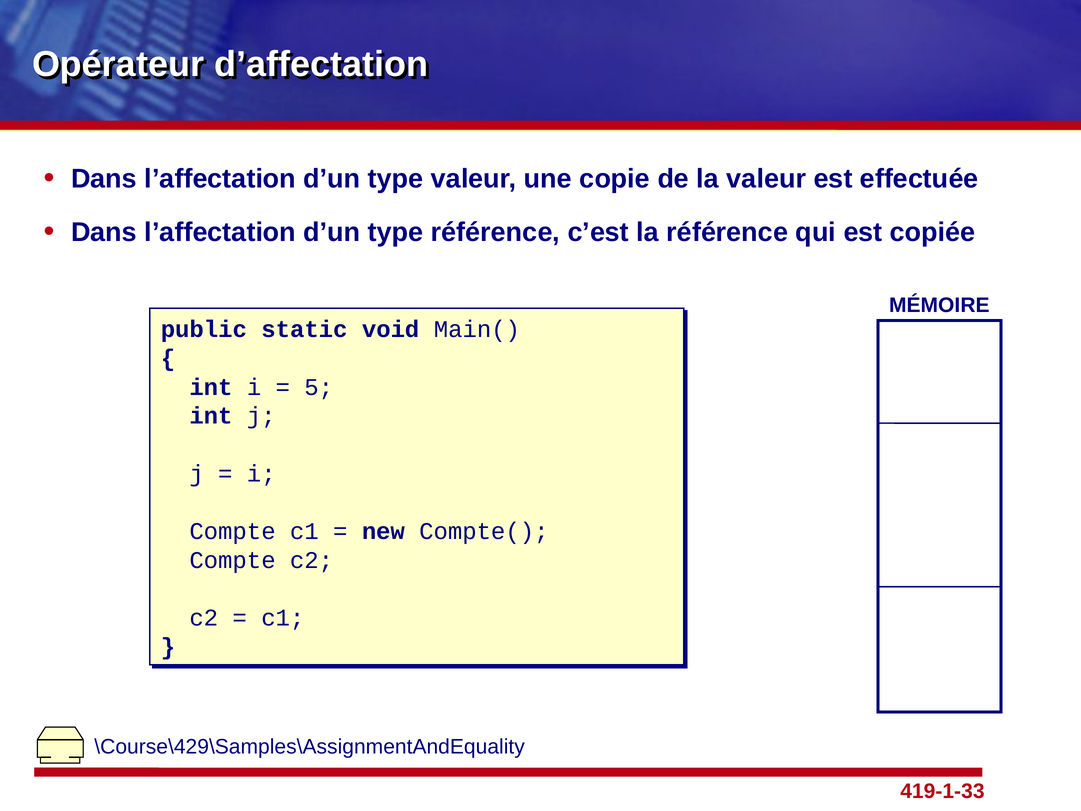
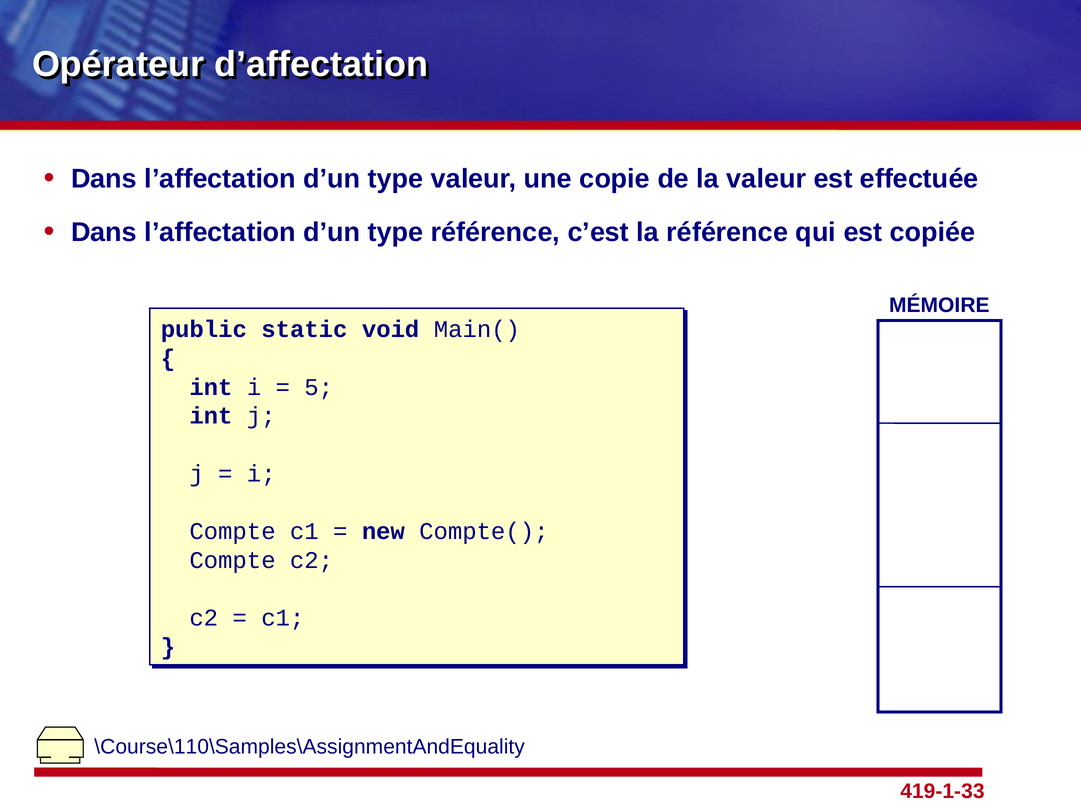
\Course\429\Samples\AssignmentAndEquality: \Course\429\Samples\AssignmentAndEquality -> \Course\110\Samples\AssignmentAndEquality
